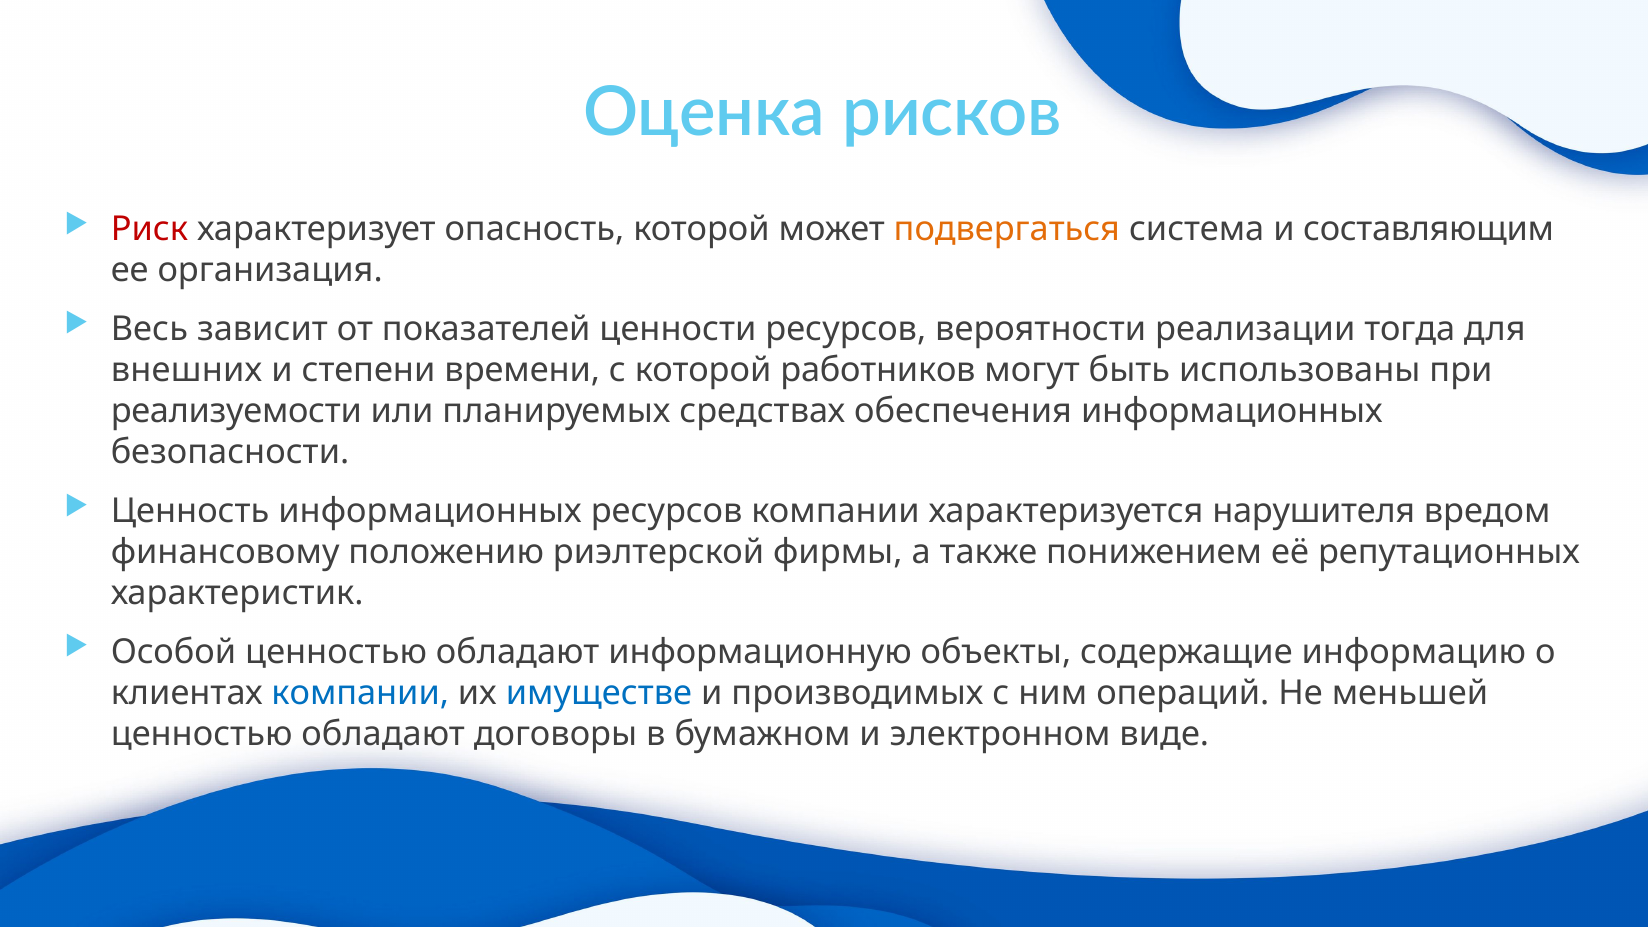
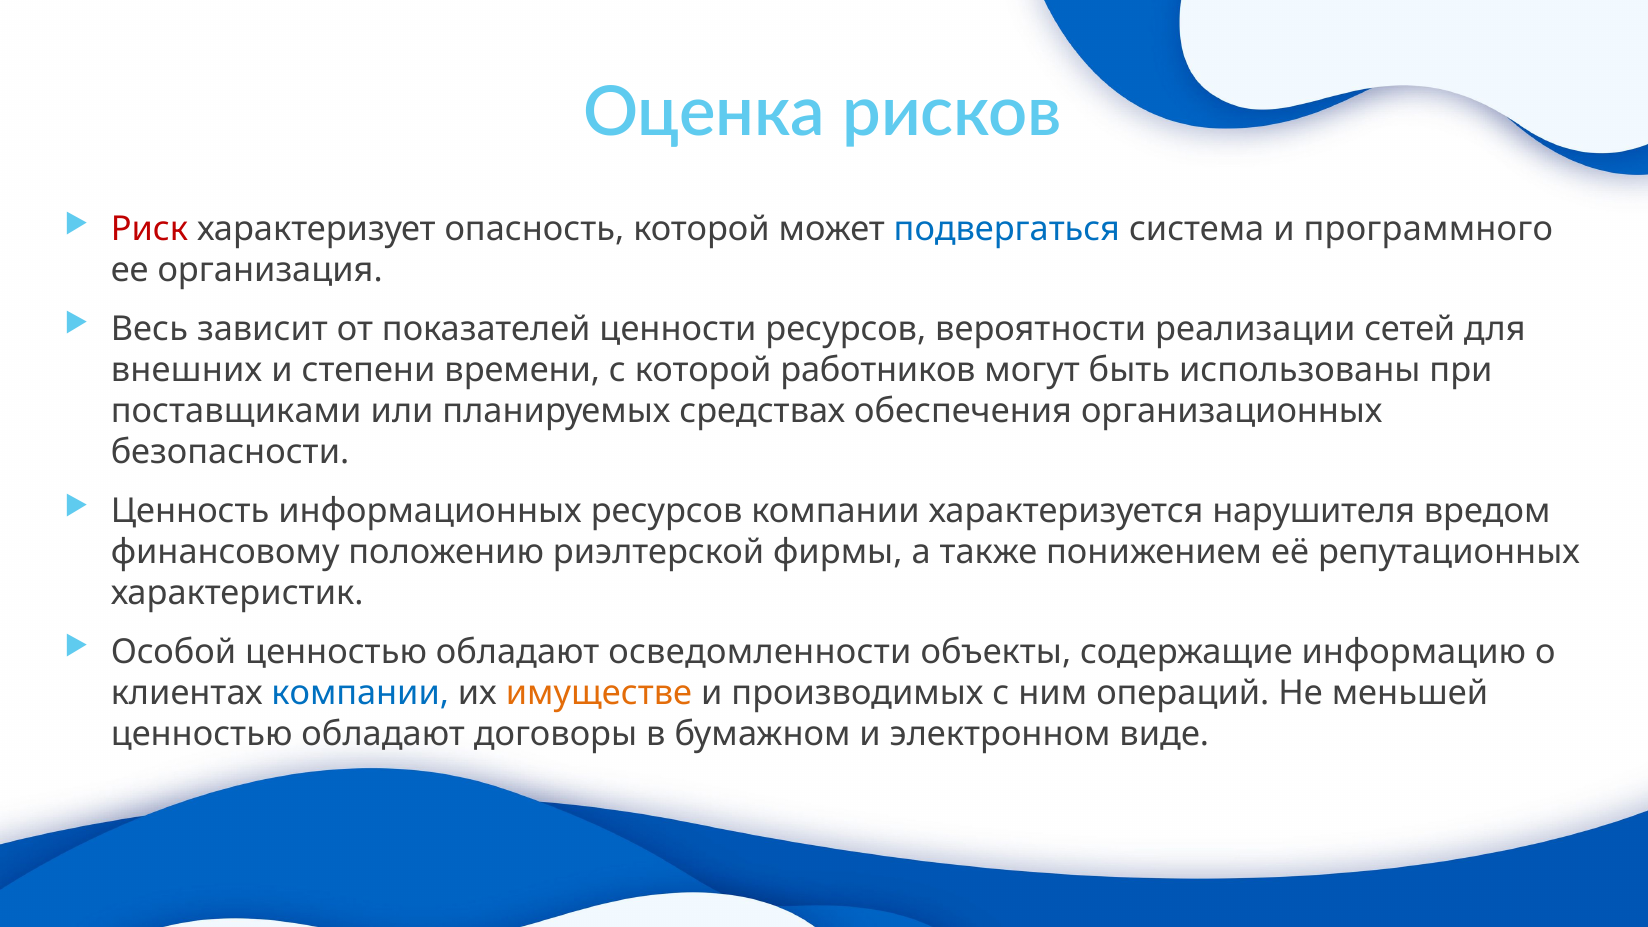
подвергаться colour: orange -> blue
составляющим: составляющим -> программного
тогда: тогда -> сетей
реализуемости: реализуемости -> поставщиками
обеспечения информационных: информационных -> организационных
информационную: информационную -> осведомленности
имуществе colour: blue -> orange
